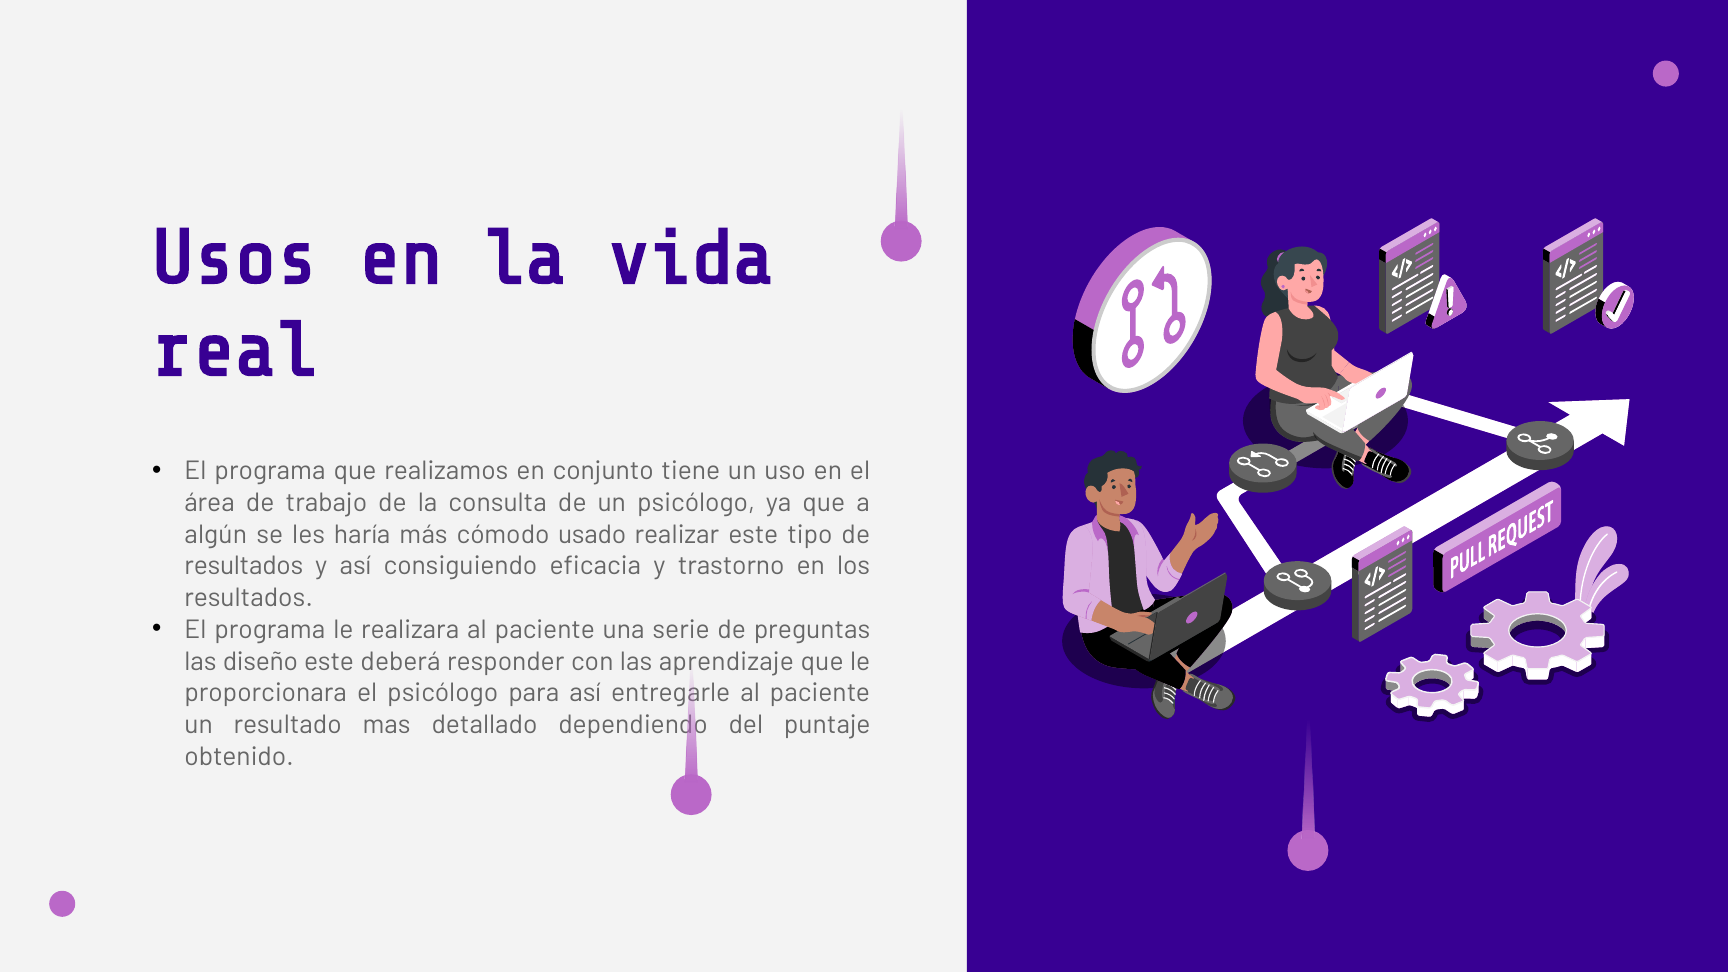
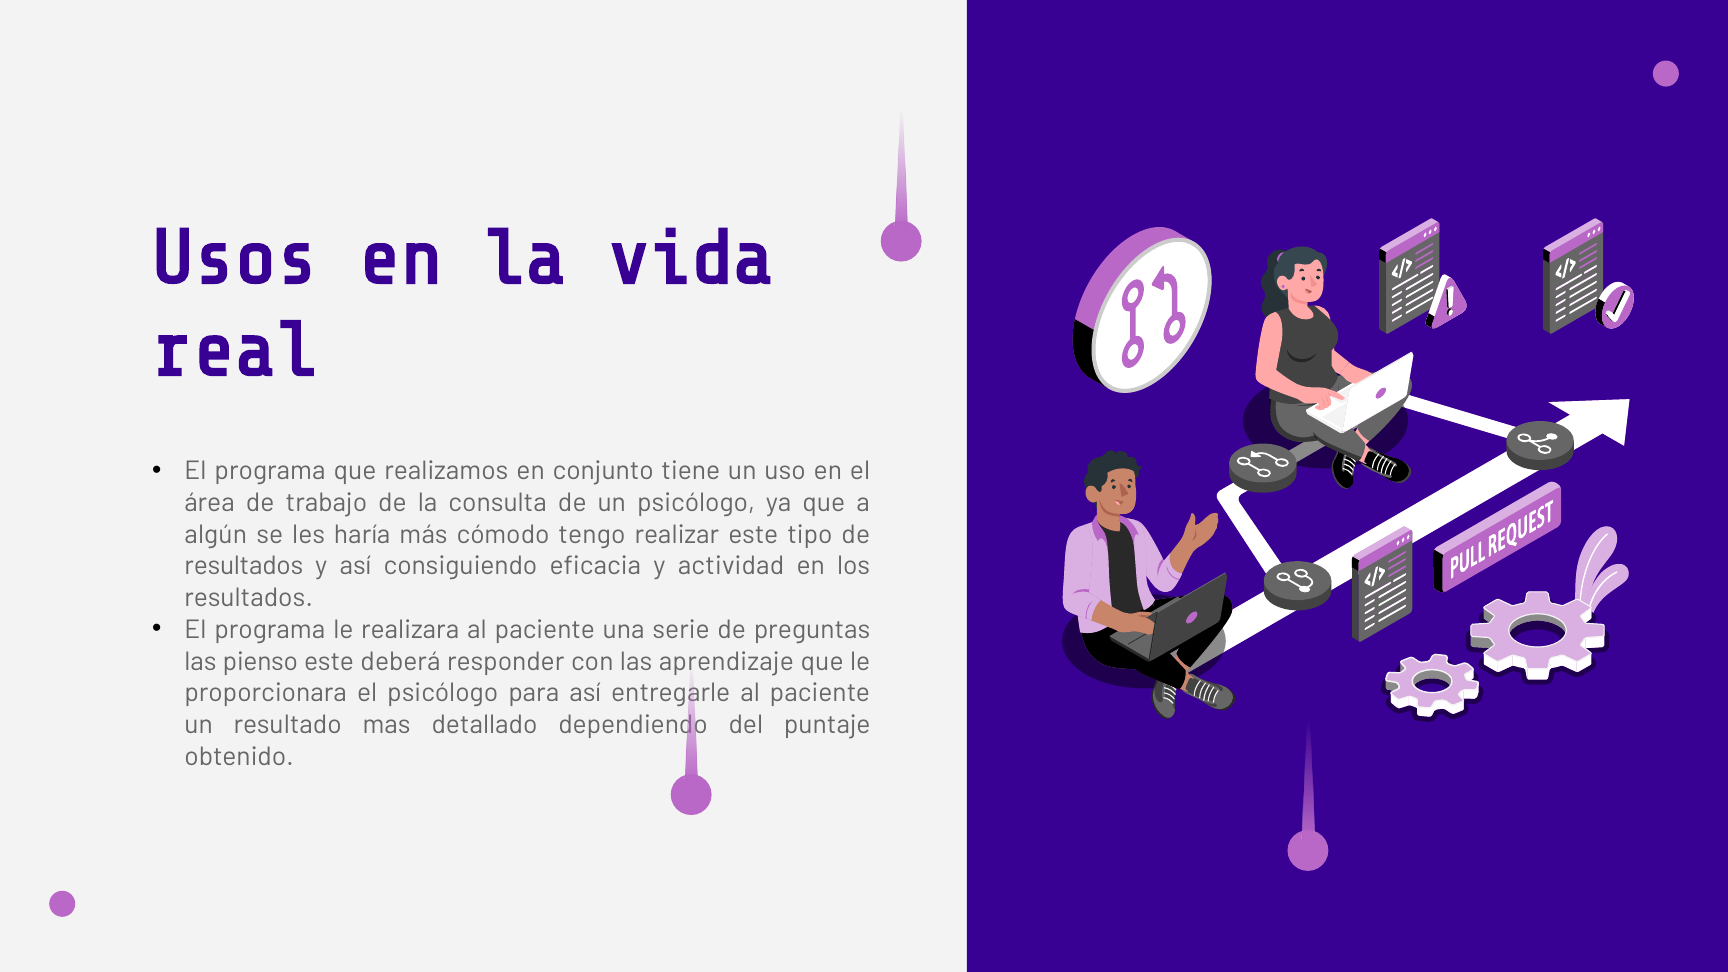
usado: usado -> tengo
trastorno: trastorno -> actividad
diseño: diseño -> pienso
